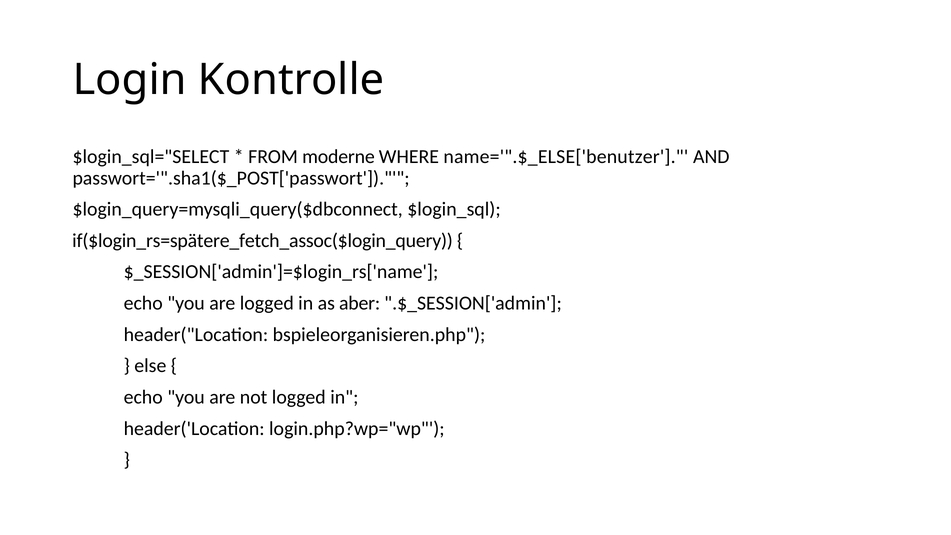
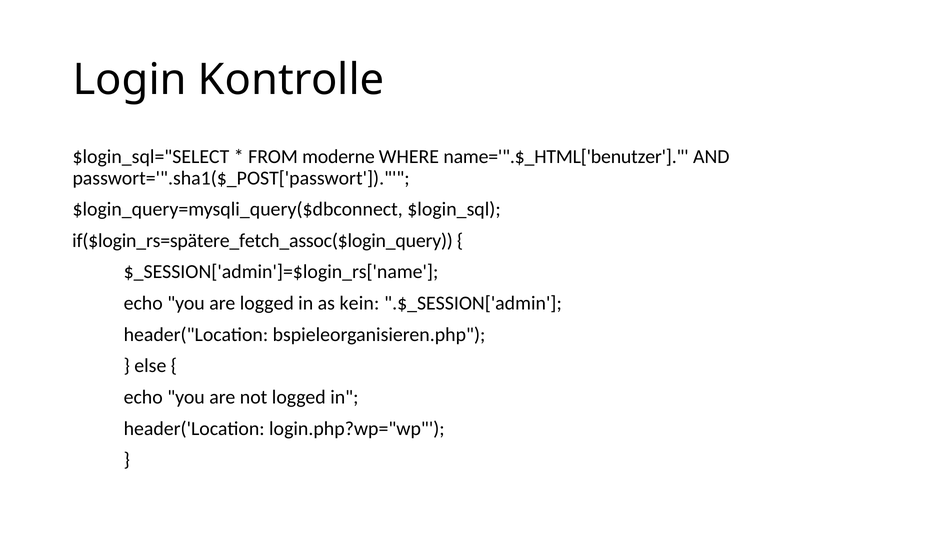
name='".$_ELSE['benutzer: name='".$_ELSE['benutzer -> name='".$_HTML['benutzer
aber: aber -> kein
